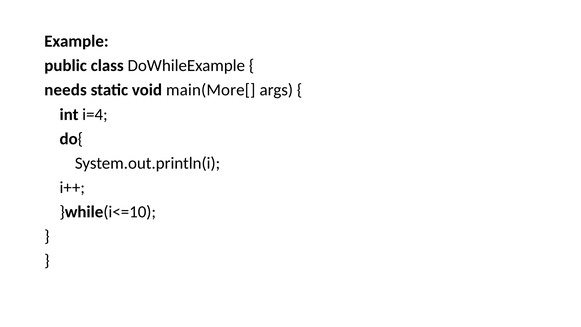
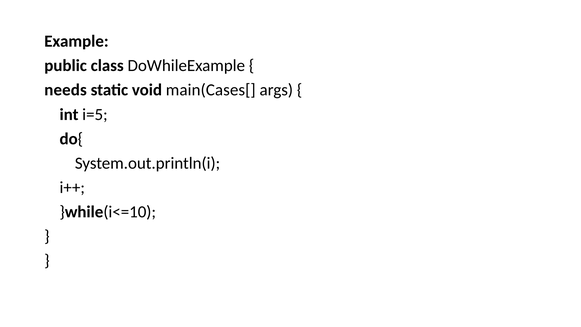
main(More[: main(More[ -> main(Cases[
i=4: i=4 -> i=5
